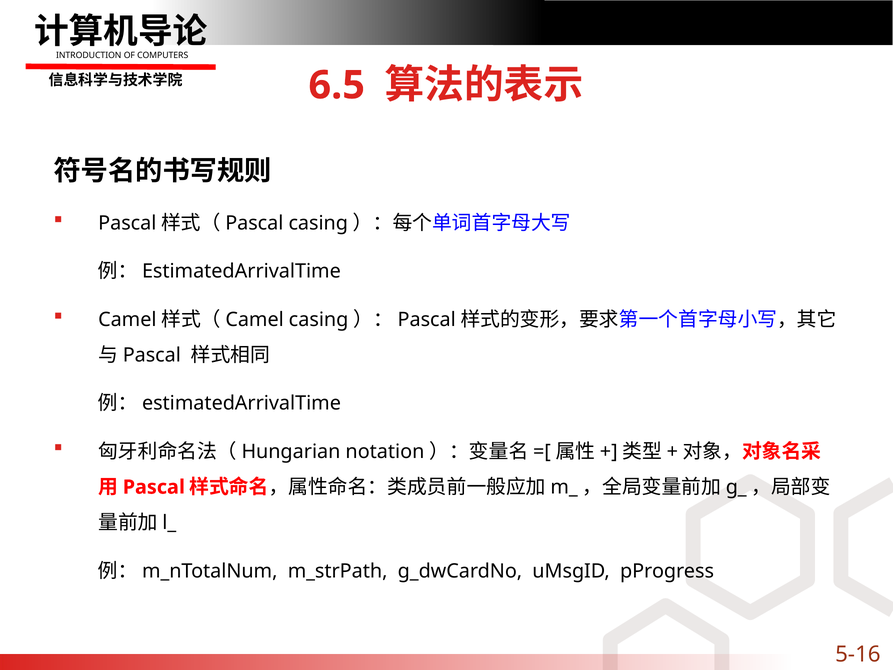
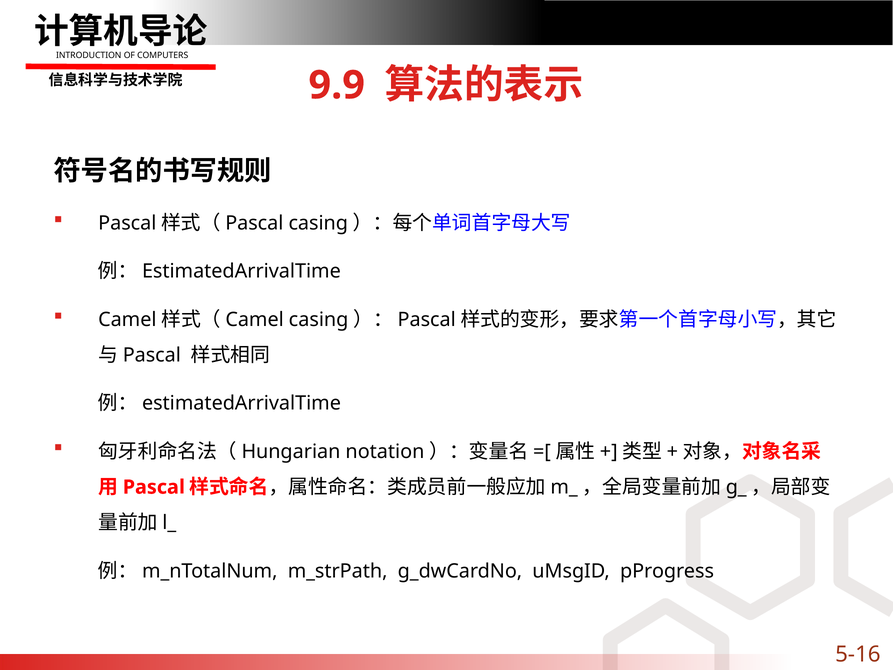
6.5: 6.5 -> 9.9
